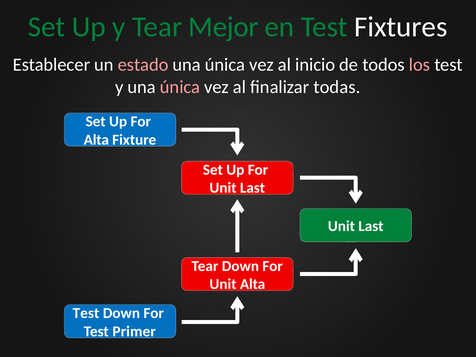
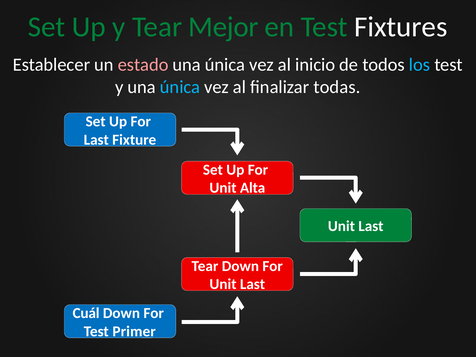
los colour: pink -> light blue
única at (180, 87) colour: pink -> light blue
Alta at (96, 140): Alta -> Last
Last at (253, 188): Last -> Alta
Alta at (253, 284): Alta -> Last
Test at (86, 313): Test -> Cuál
